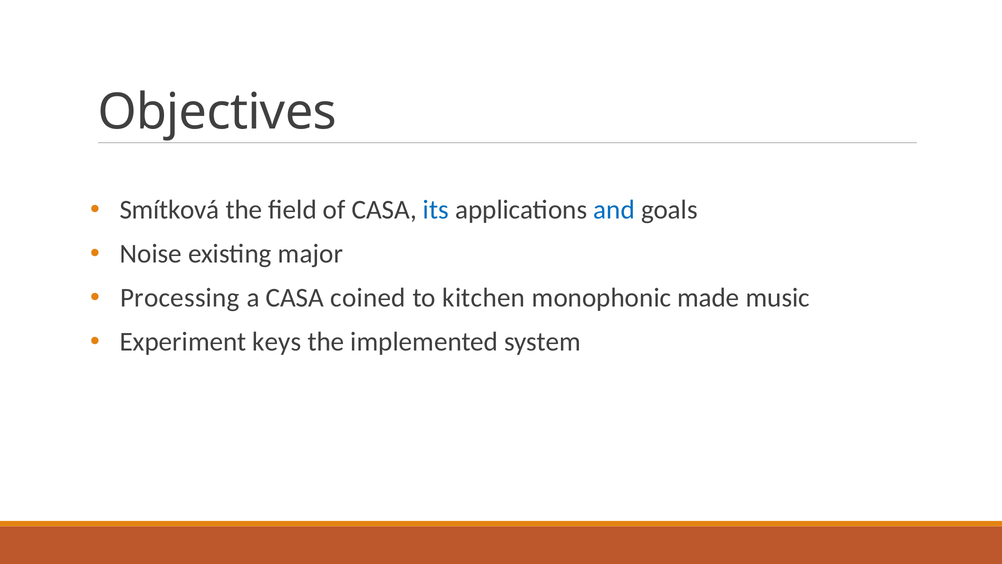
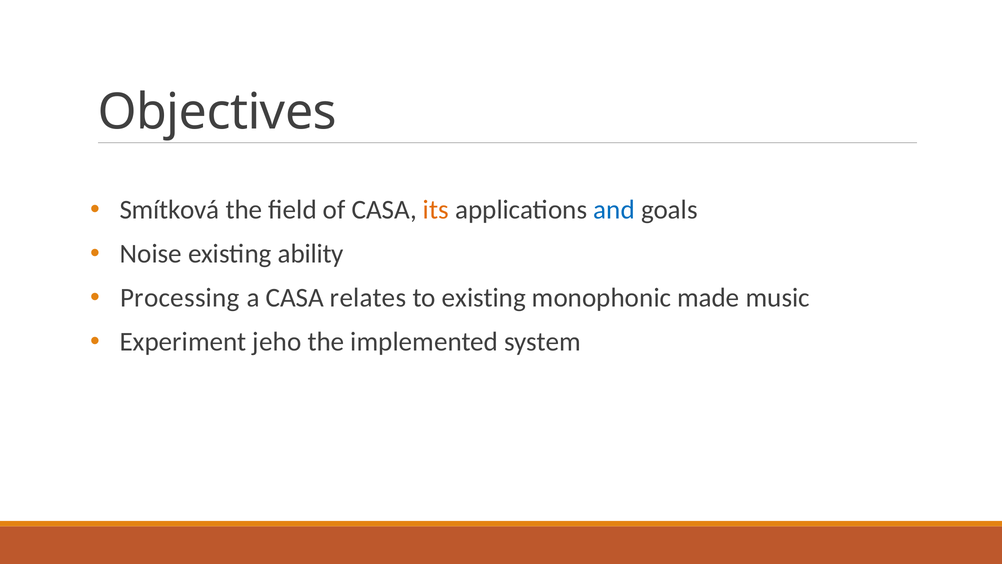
its colour: blue -> orange
major: major -> ability
coined: coined -> relates
to kitchen: kitchen -> existing
keys: keys -> jeho
